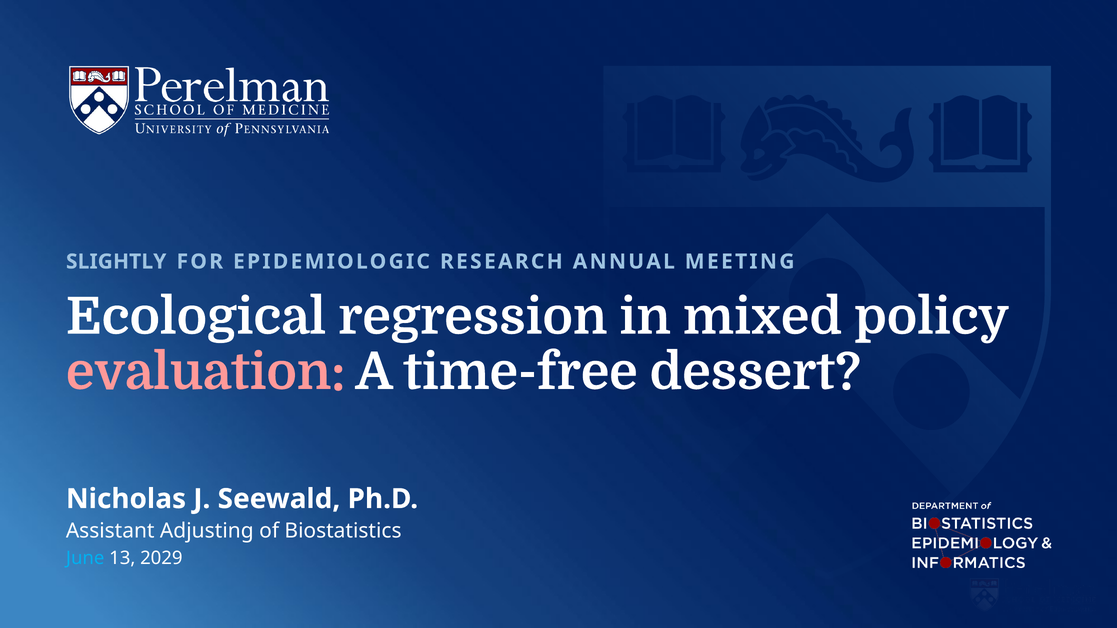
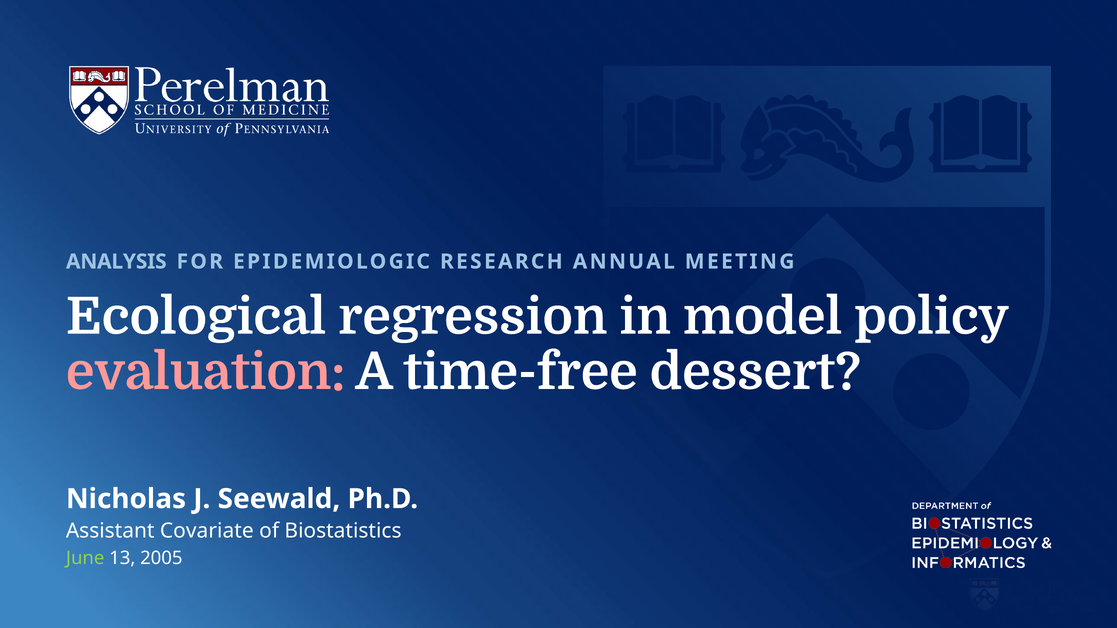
SLIGHTLY: SLIGHTLY -> ANALYSIS
mixed: mixed -> model
Adjusting: Adjusting -> Covariate
June colour: light blue -> light green
2029: 2029 -> 2005
